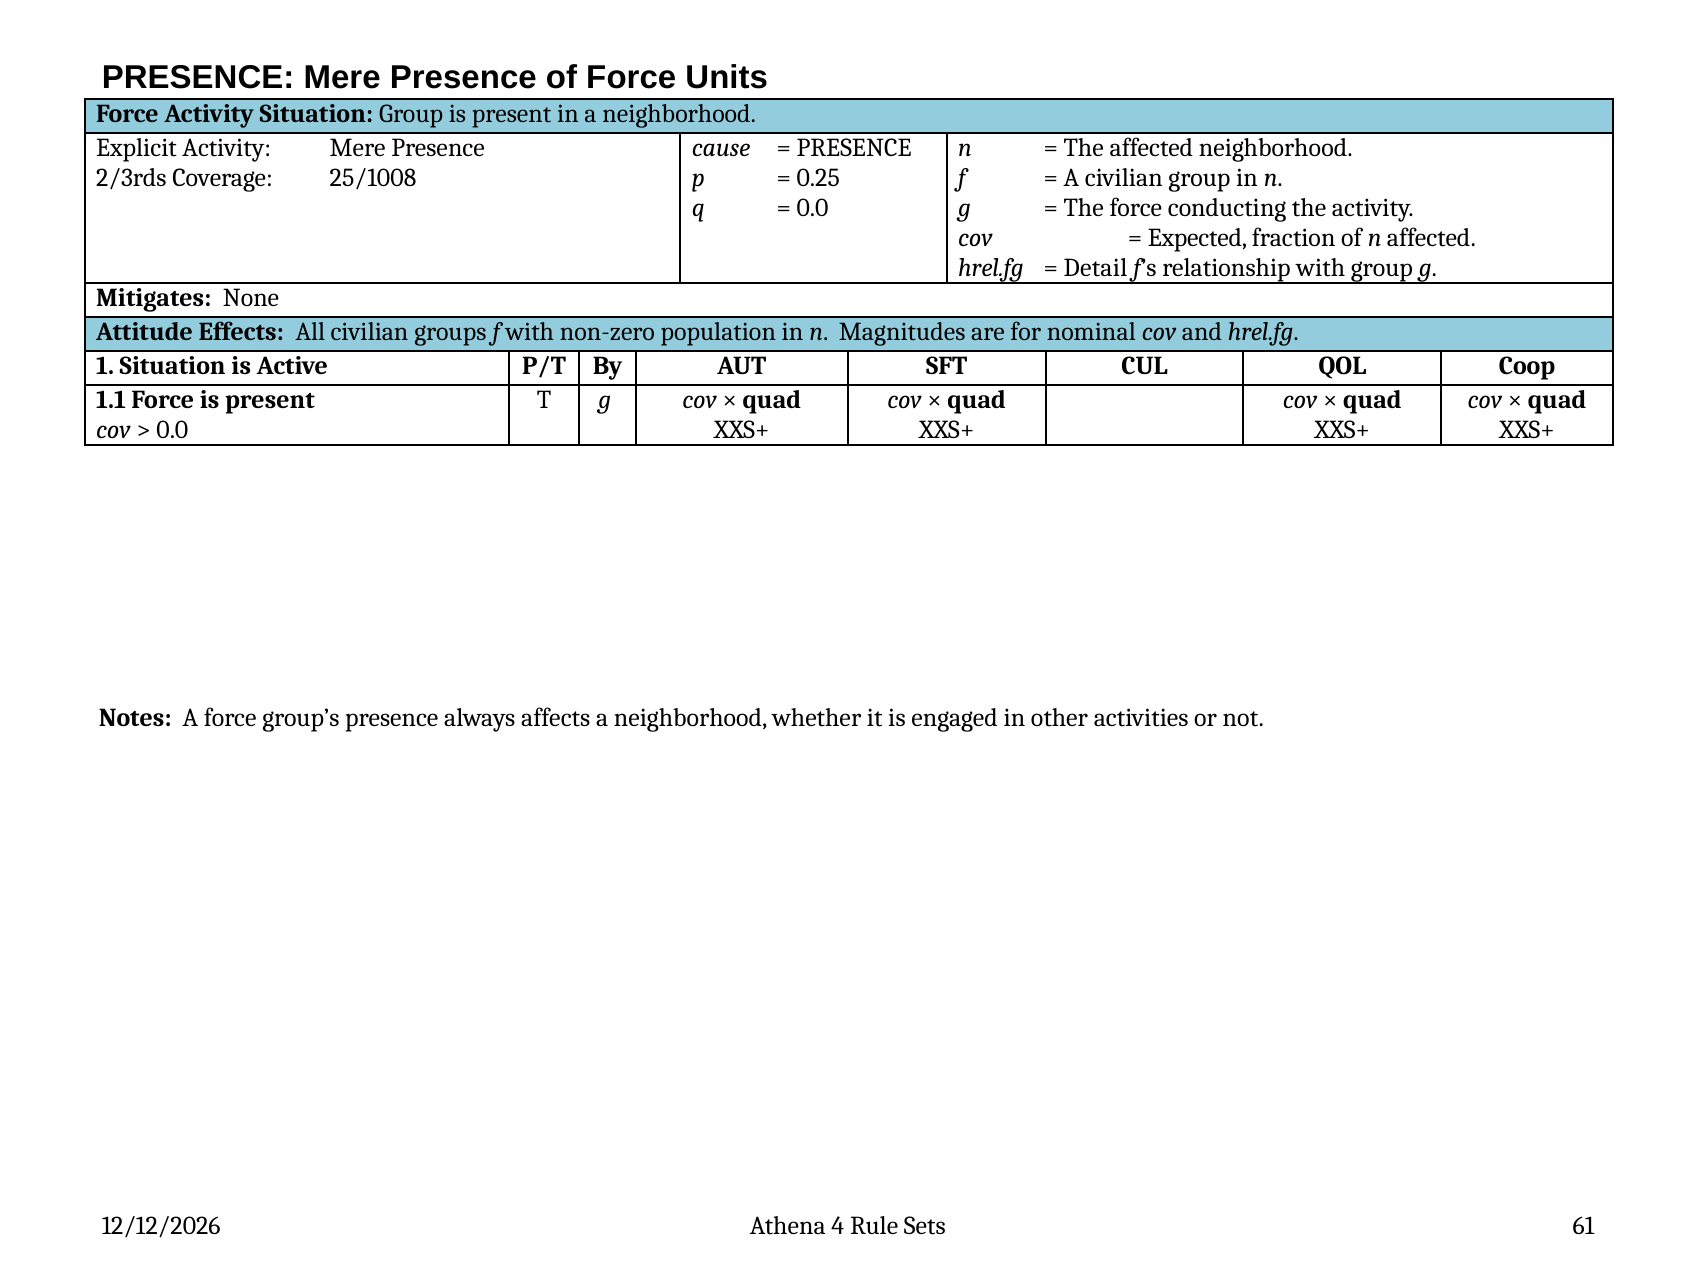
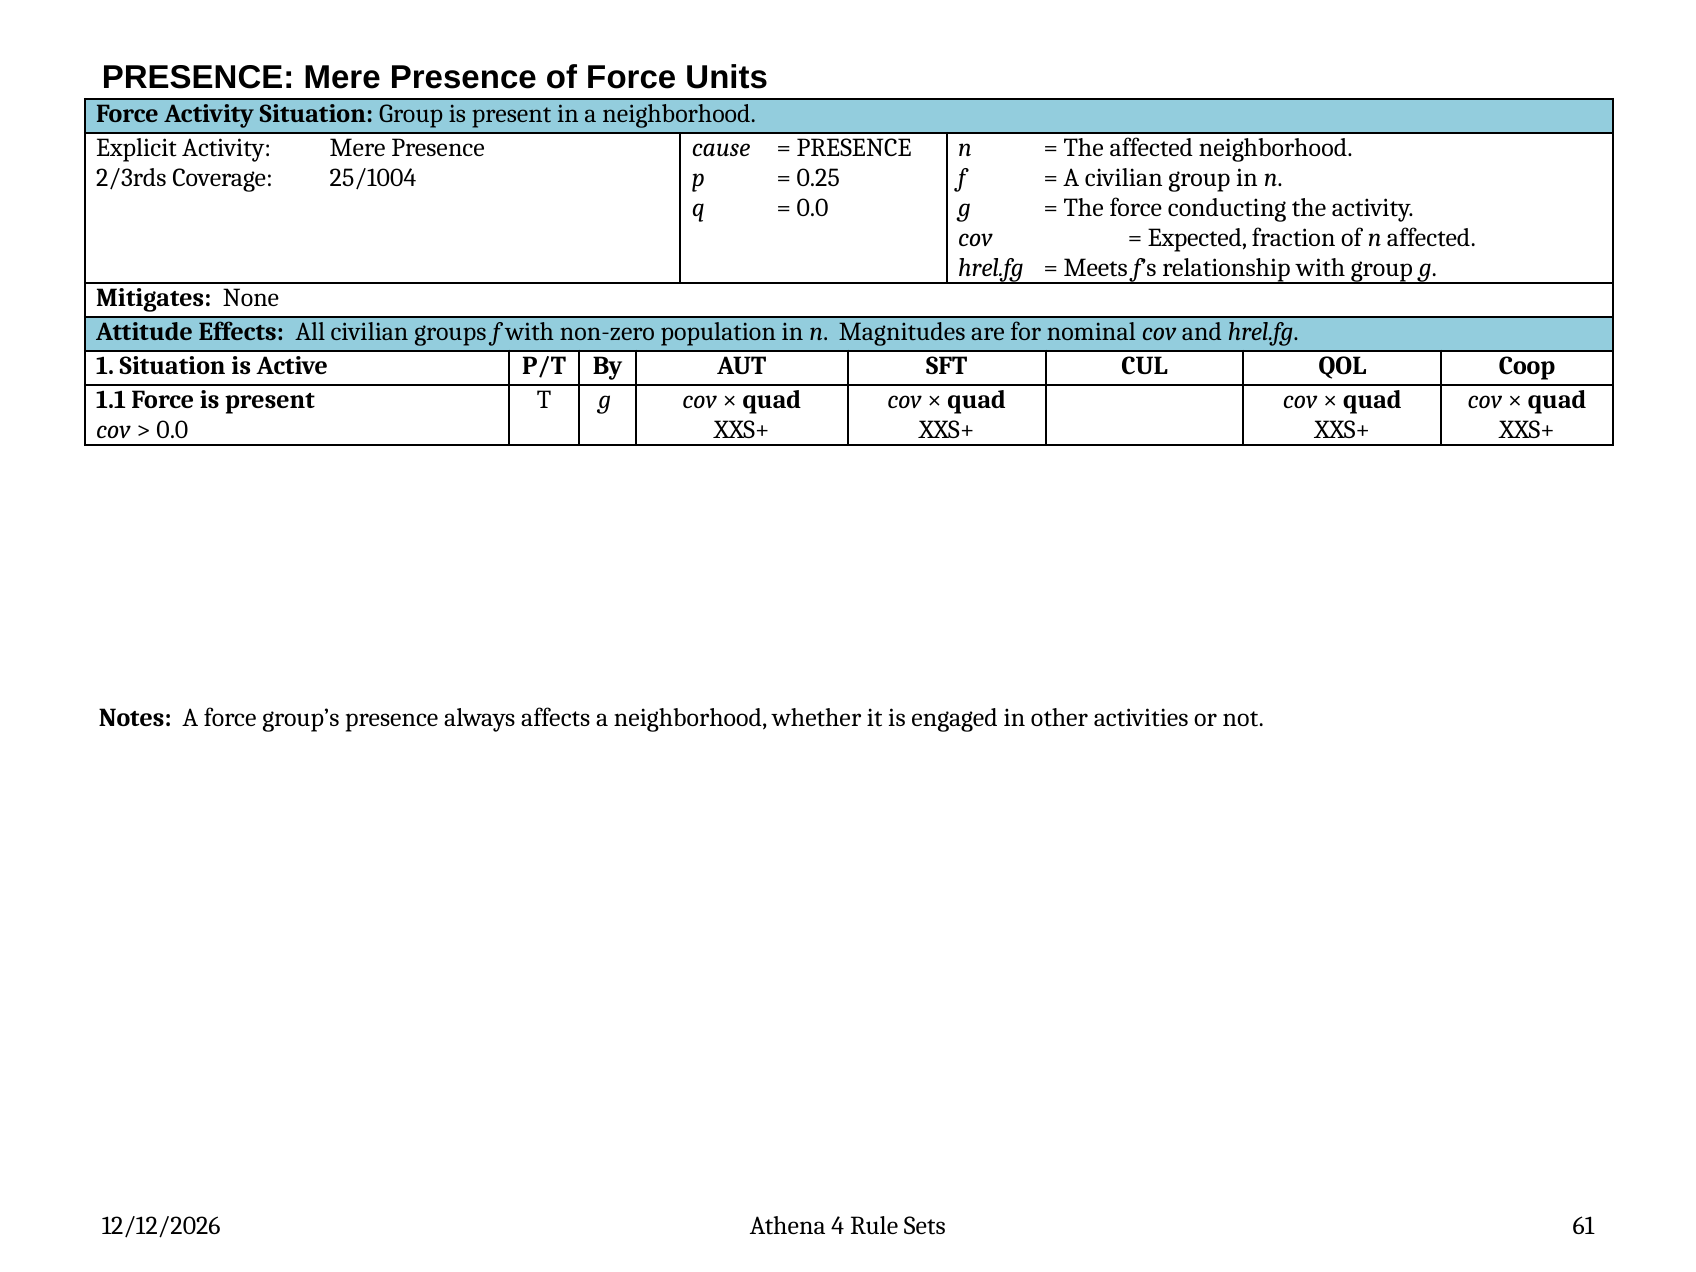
25/1008: 25/1008 -> 25/1004
Detail: Detail -> Meets
